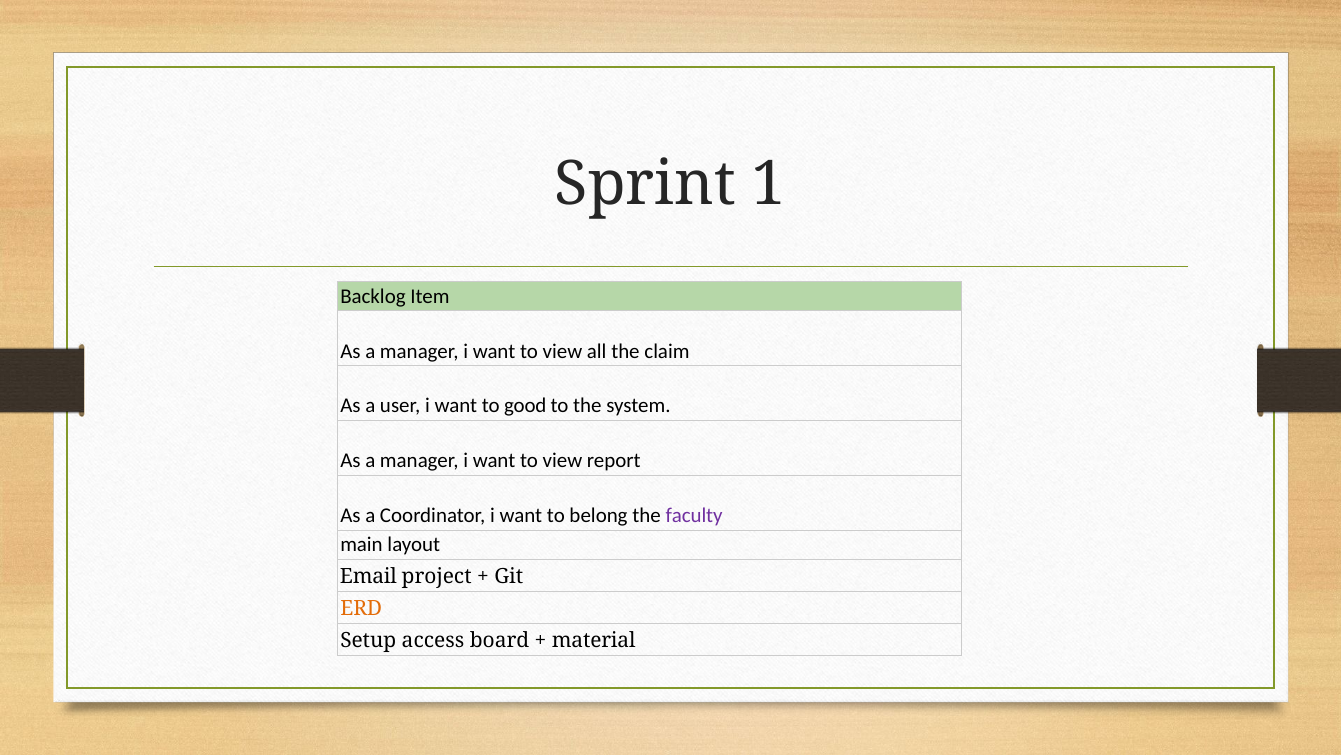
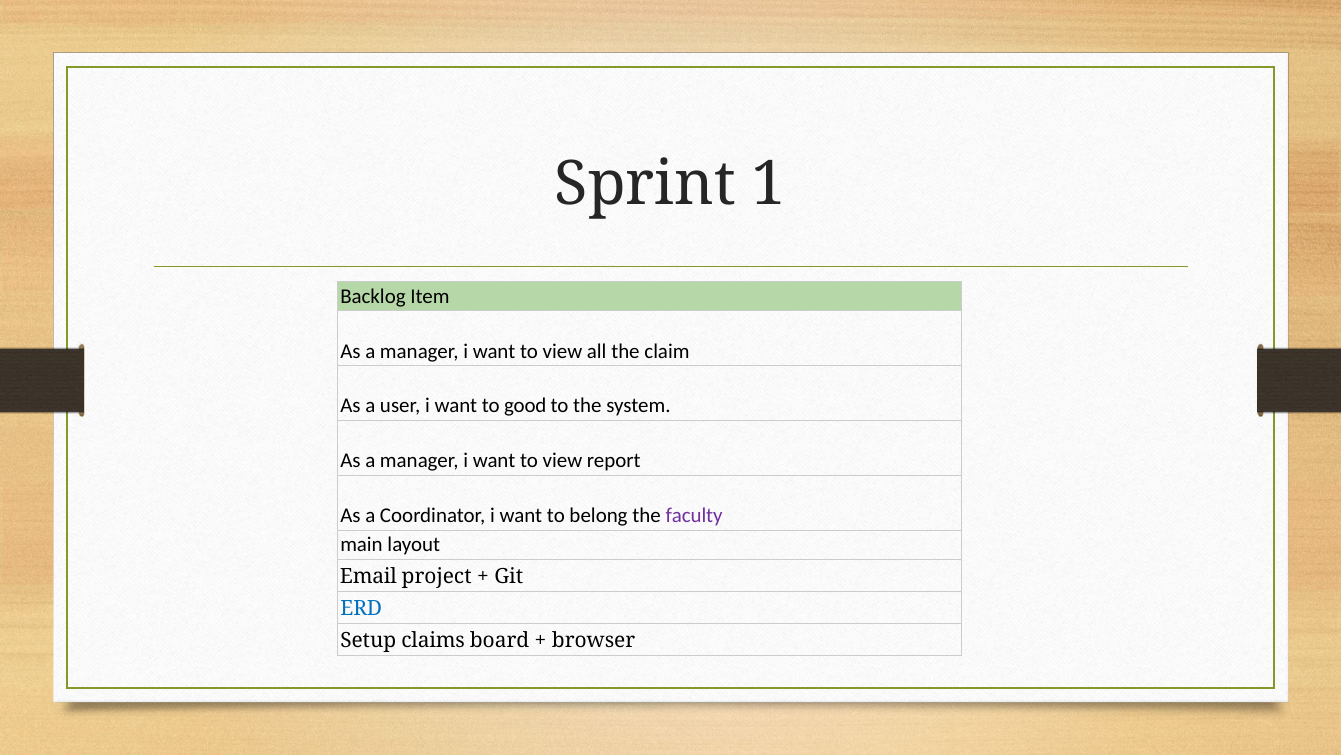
ERD colour: orange -> blue
access: access -> claims
material: material -> browser
